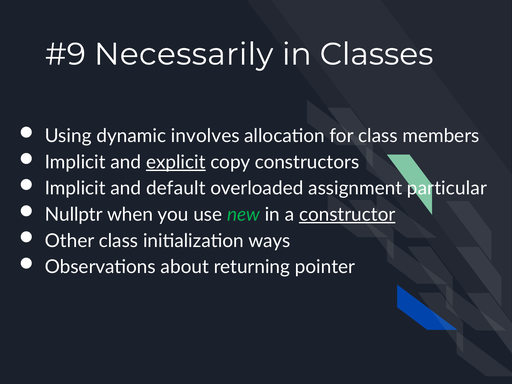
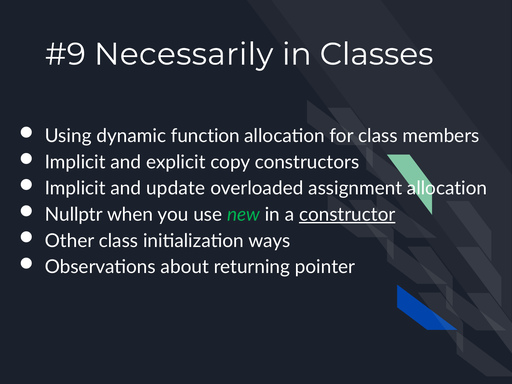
involves: involves -> function
explicit underline: present -> none
default: default -> update
assignment particular: particular -> allocation
